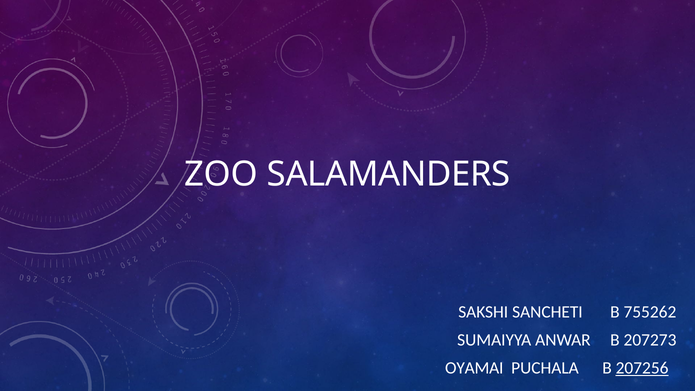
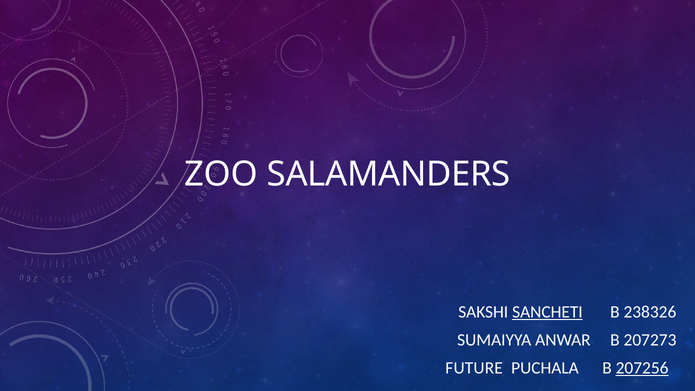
SANCHETI underline: none -> present
755262: 755262 -> 238326
OYAMAI: OYAMAI -> FUTURE
